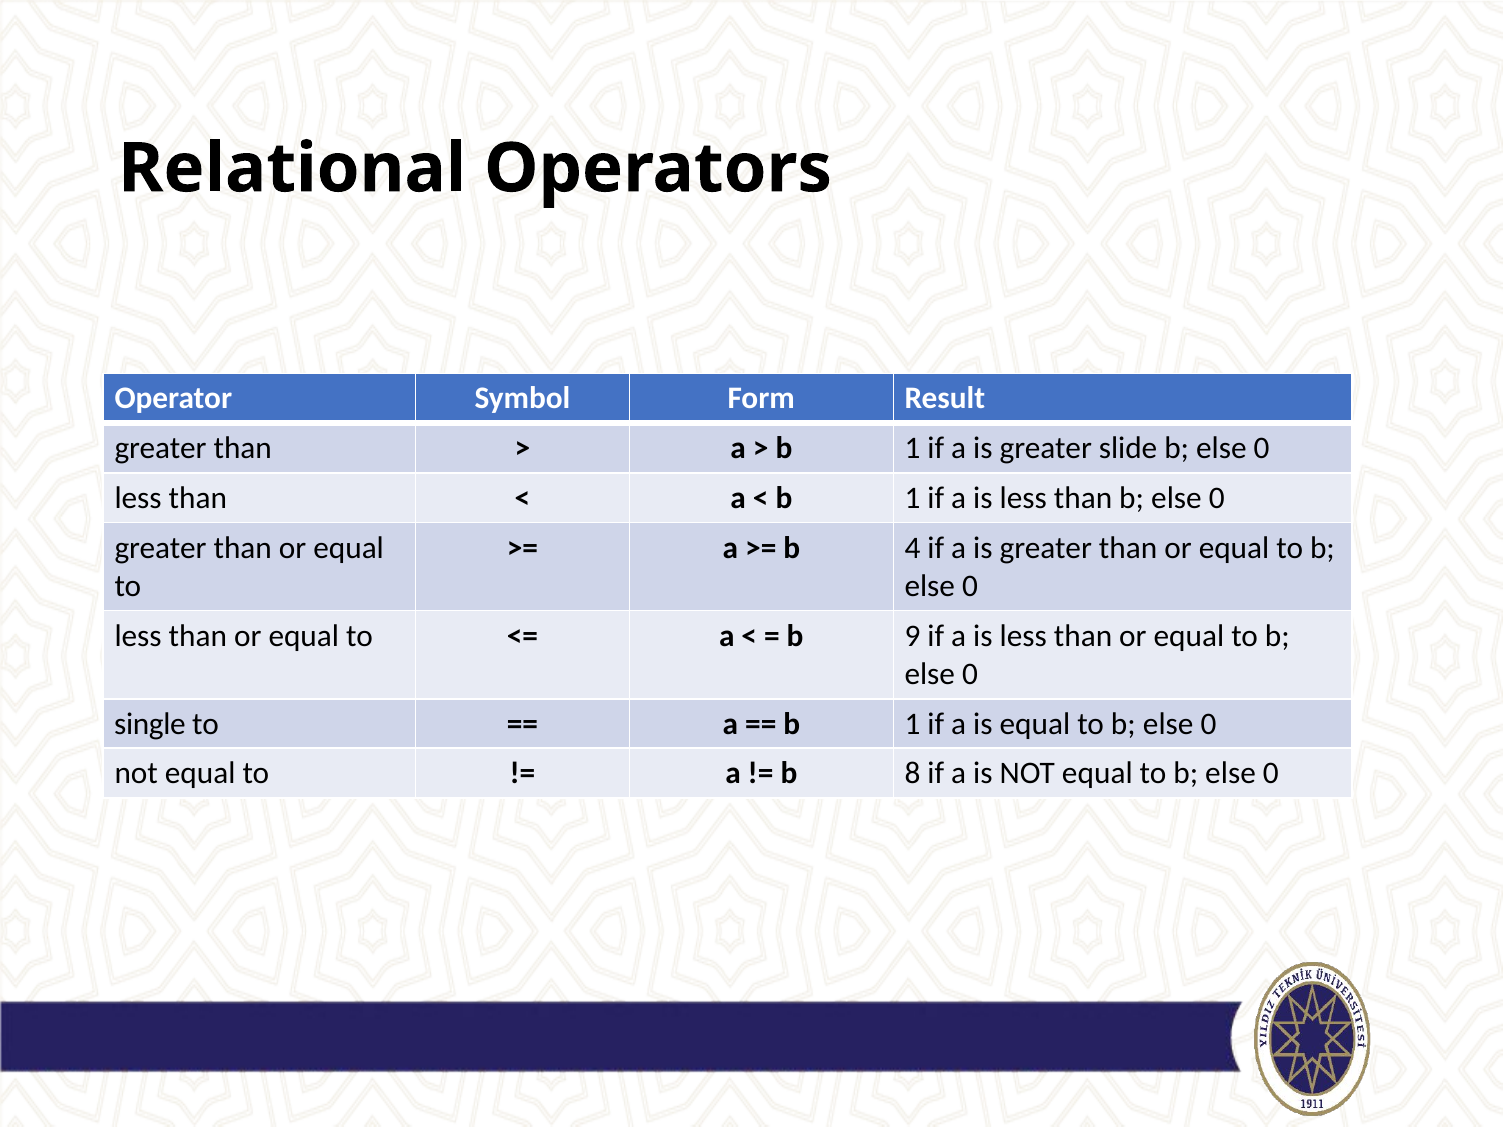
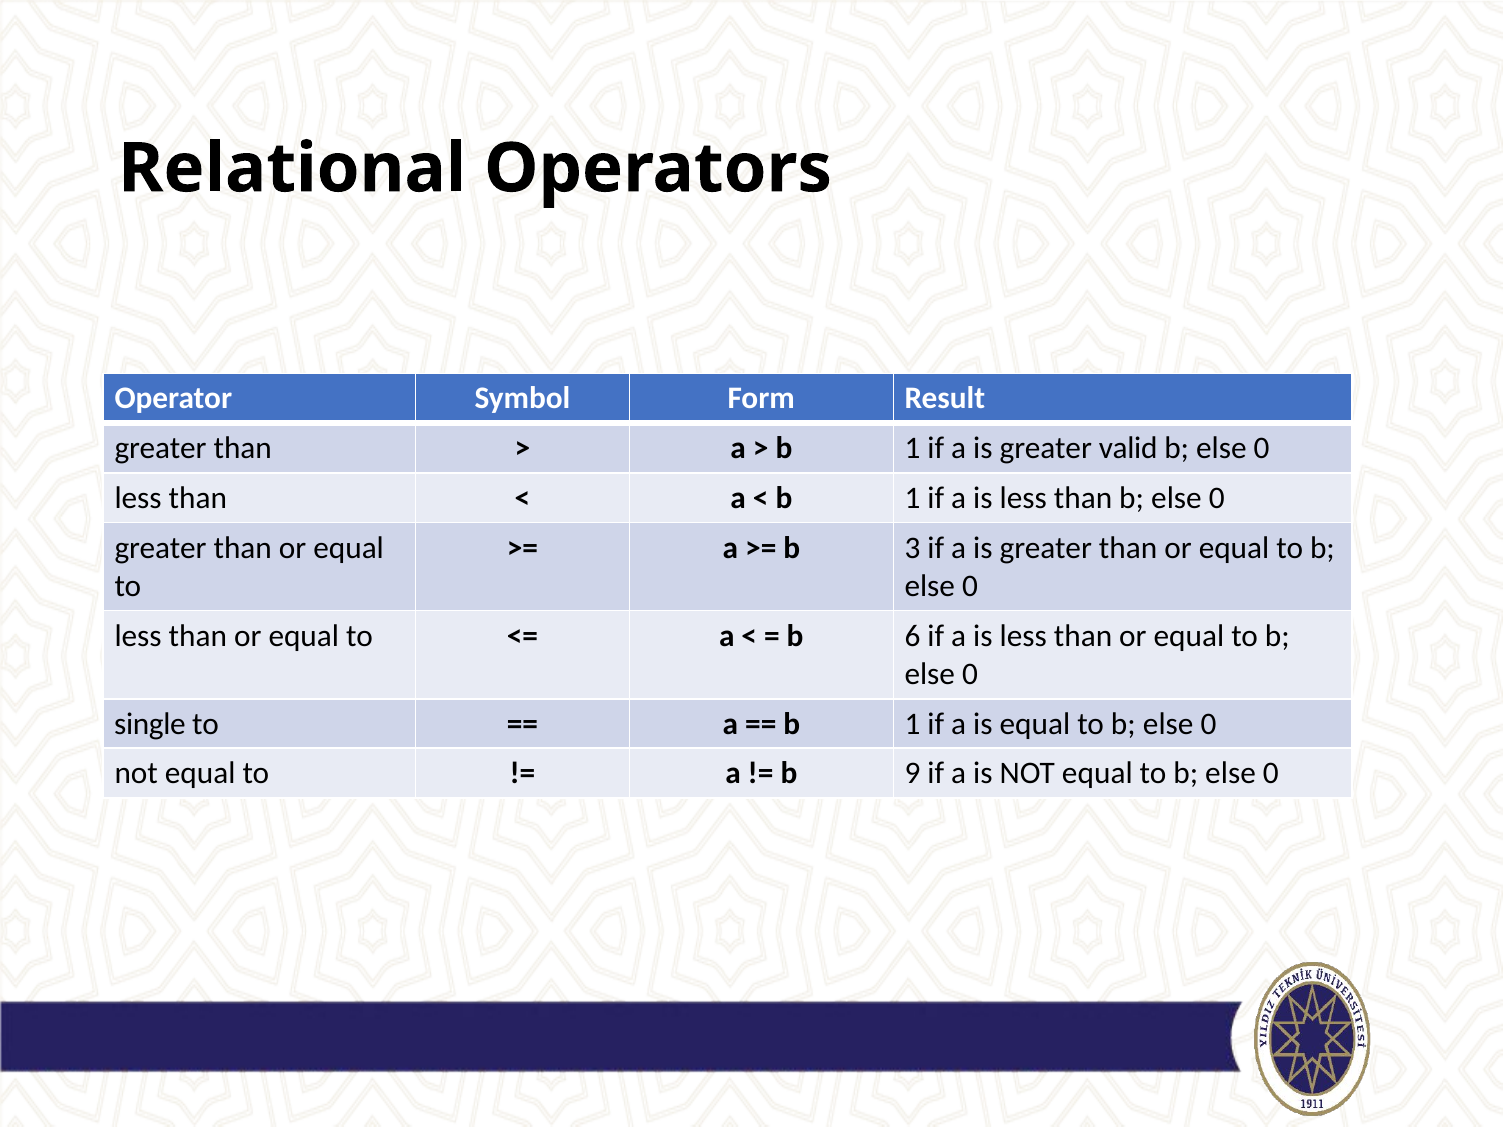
slide: slide -> valid
4: 4 -> 3
9: 9 -> 6
8: 8 -> 9
